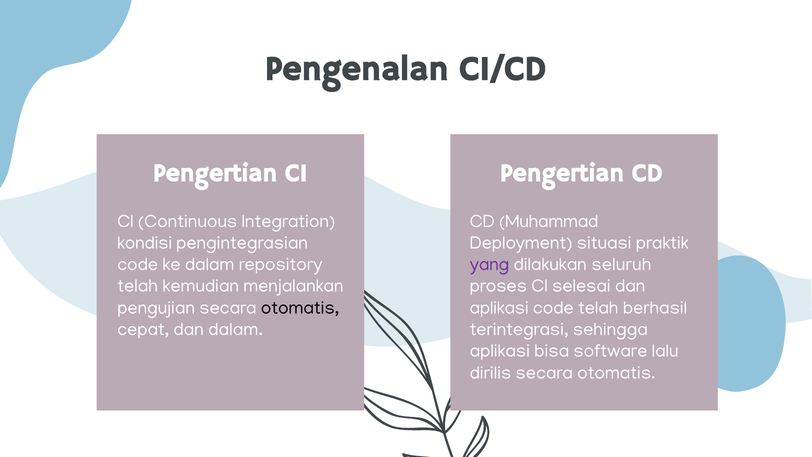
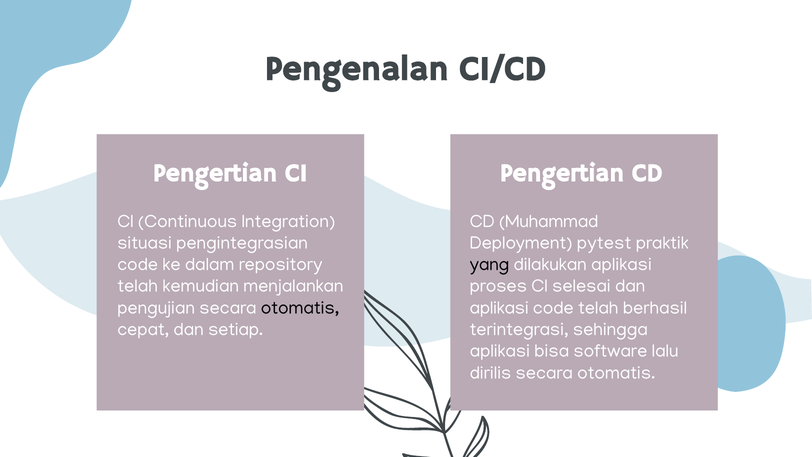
kondisi: kondisi -> situasi
situasi: situasi -> pytest
yang colour: purple -> black
dilakukan seluruh: seluruh -> aplikasi
dan dalam: dalam -> setiap
